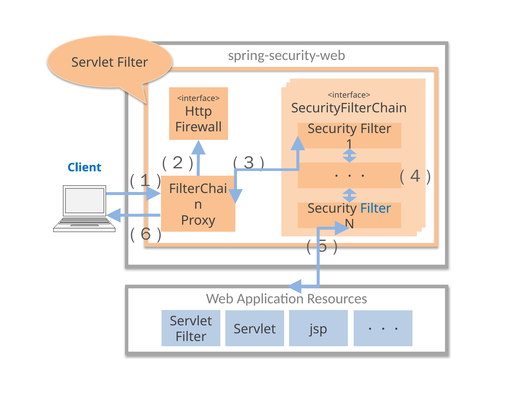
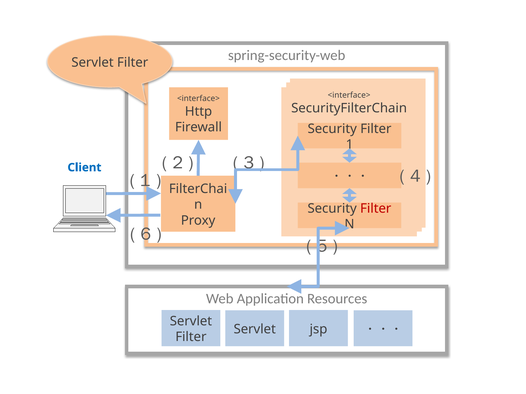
Filter at (376, 209) colour: blue -> red
